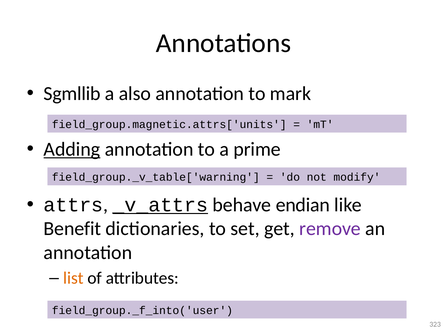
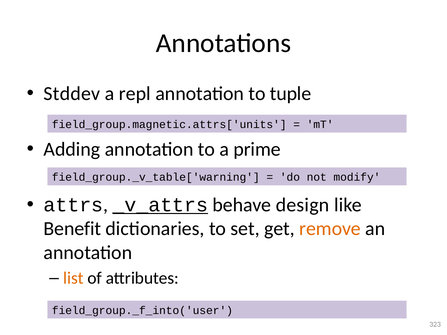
Sgmllib: Sgmllib -> Stddev
also: also -> repl
mark: mark -> tuple
Adding underline: present -> none
endian: endian -> design
remove colour: purple -> orange
